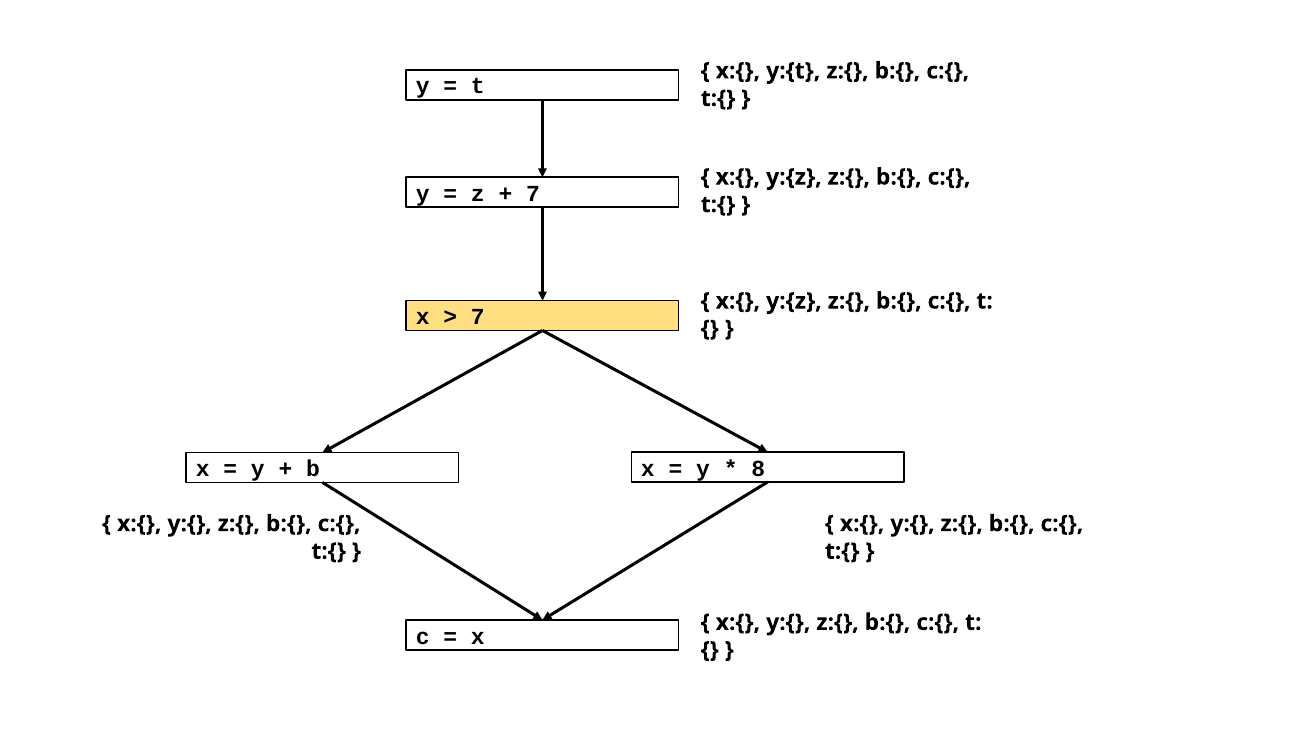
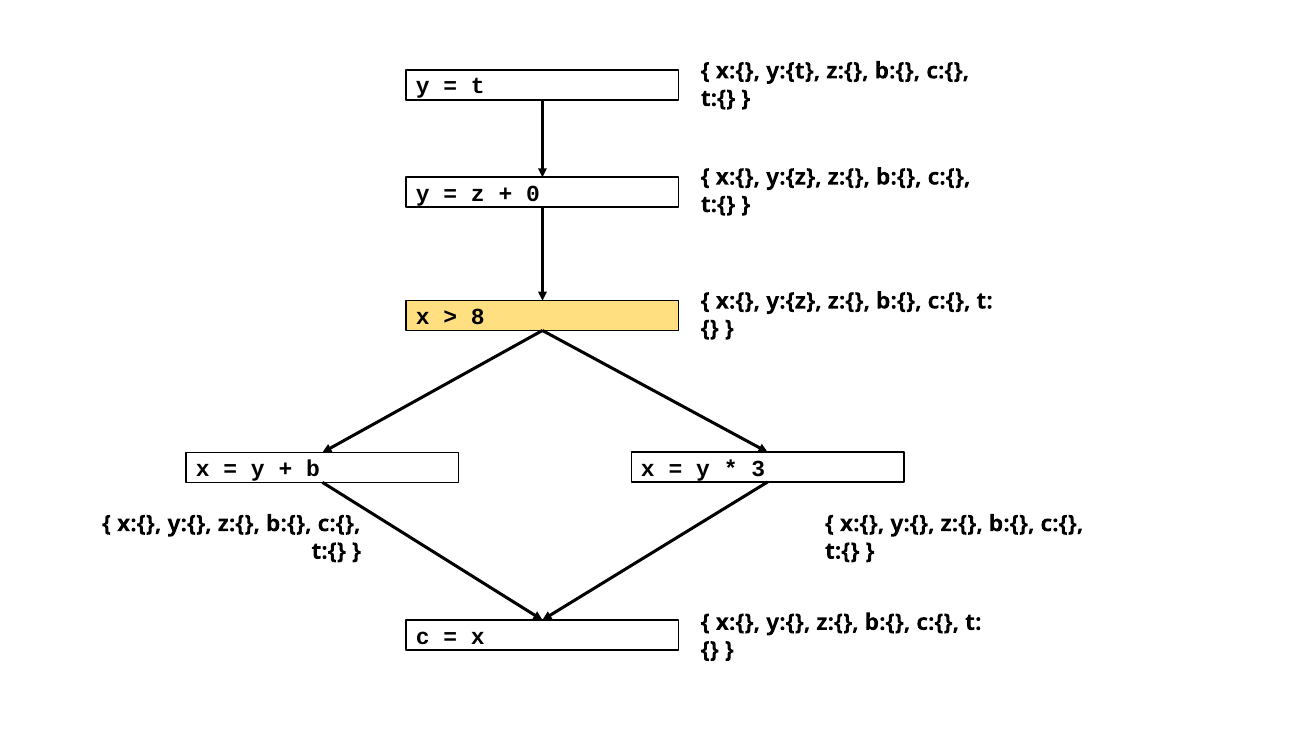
7 at (533, 194): 7 -> 0
7 at (478, 317): 7 -> 8
8: 8 -> 3
